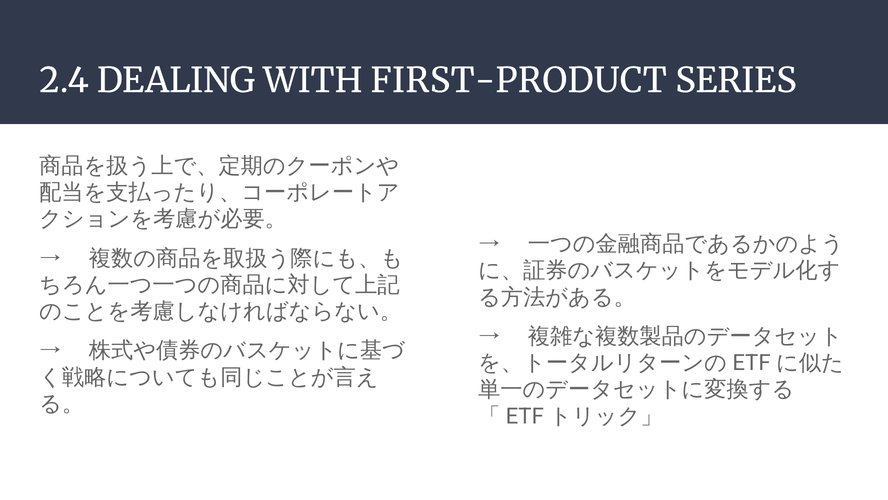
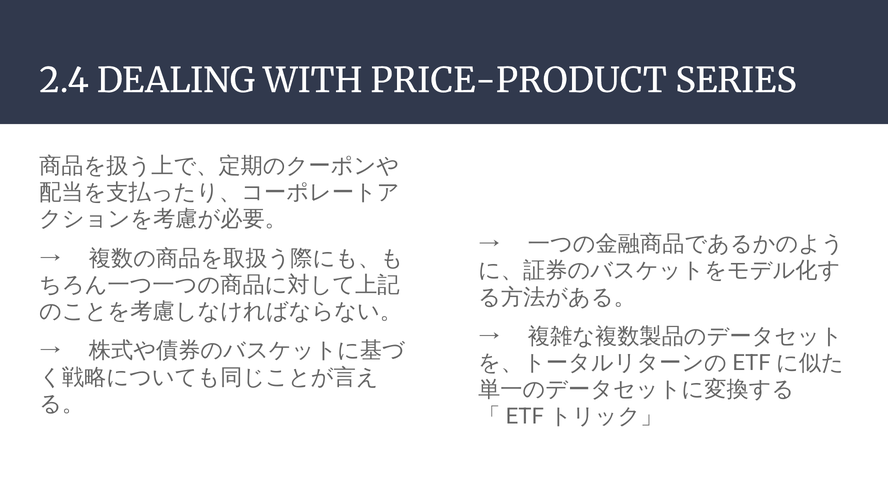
FIRST-PRODUCT: FIRST-PRODUCT -> PRICE-PRODUCT
